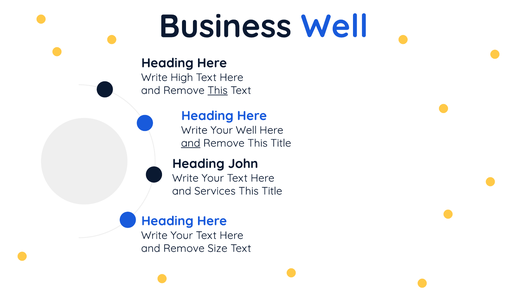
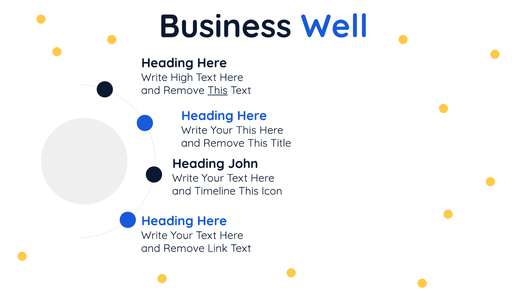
Your Well: Well -> This
and at (191, 143) underline: present -> none
Services: Services -> Timeline
Title at (272, 191): Title -> Icon
Size: Size -> Link
